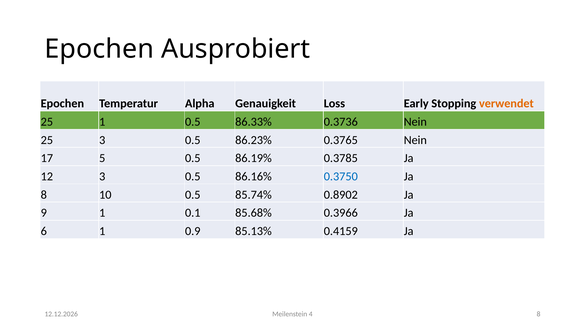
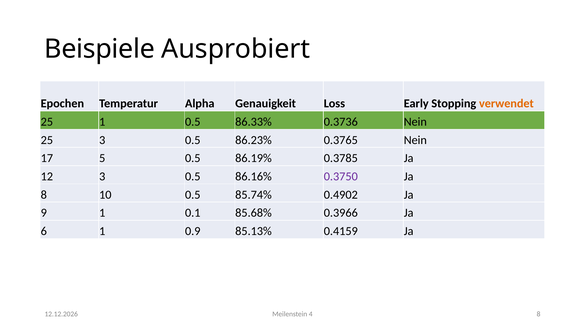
Epochen at (99, 49): Epochen -> Beispiele
0.3750 colour: blue -> purple
0.8902: 0.8902 -> 0.4902
